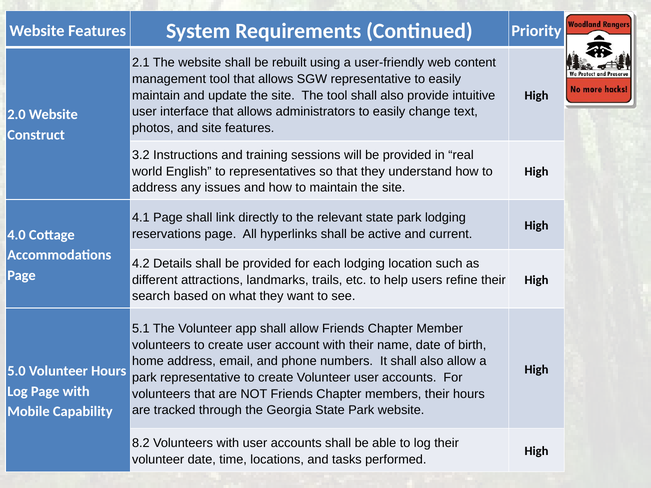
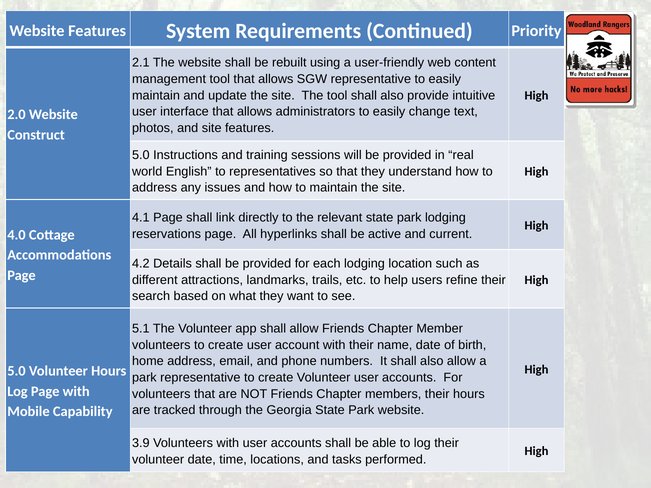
3.2 at (141, 155): 3.2 -> 5.0
8.2: 8.2 -> 3.9
